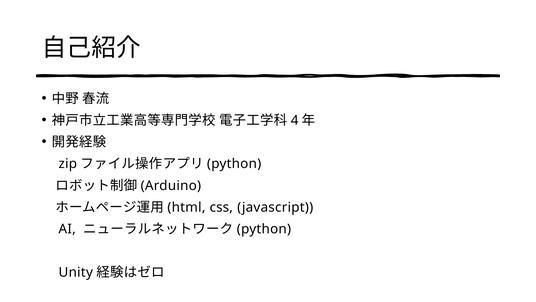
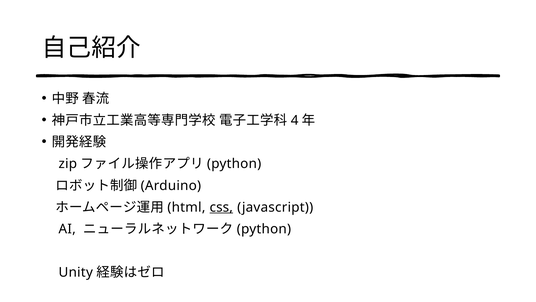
css underline: none -> present
